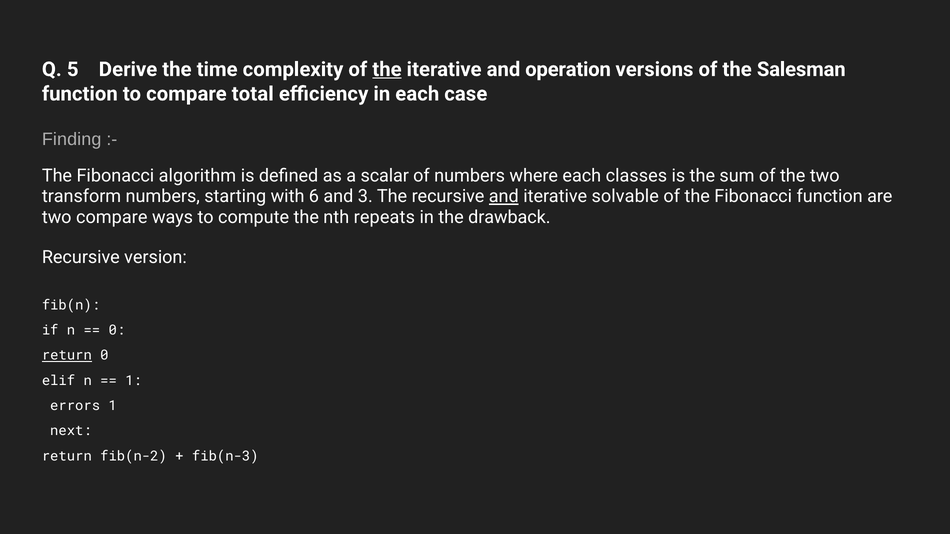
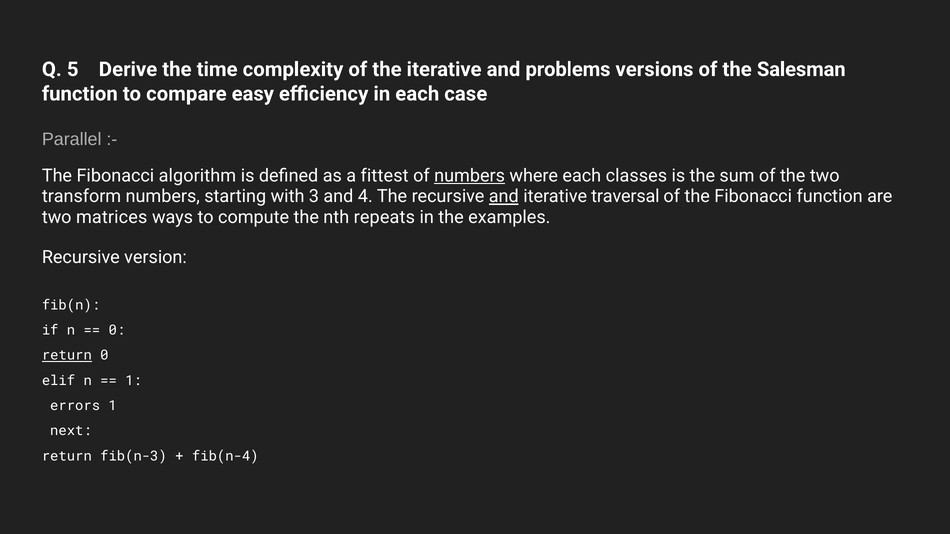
the at (387, 69) underline: present -> none
operation: operation -> problems
total: total -> easy
Finding: Finding -> Parallel
scalar: scalar -> fittest
numbers at (470, 176) underline: none -> present
6: 6 -> 3
3: 3 -> 4
solvable: solvable -> traversal
two compare: compare -> matrices
drawback: drawback -> examples
fib(n-2: fib(n-2 -> fib(n-3
fib(n-3: fib(n-3 -> fib(n-4
